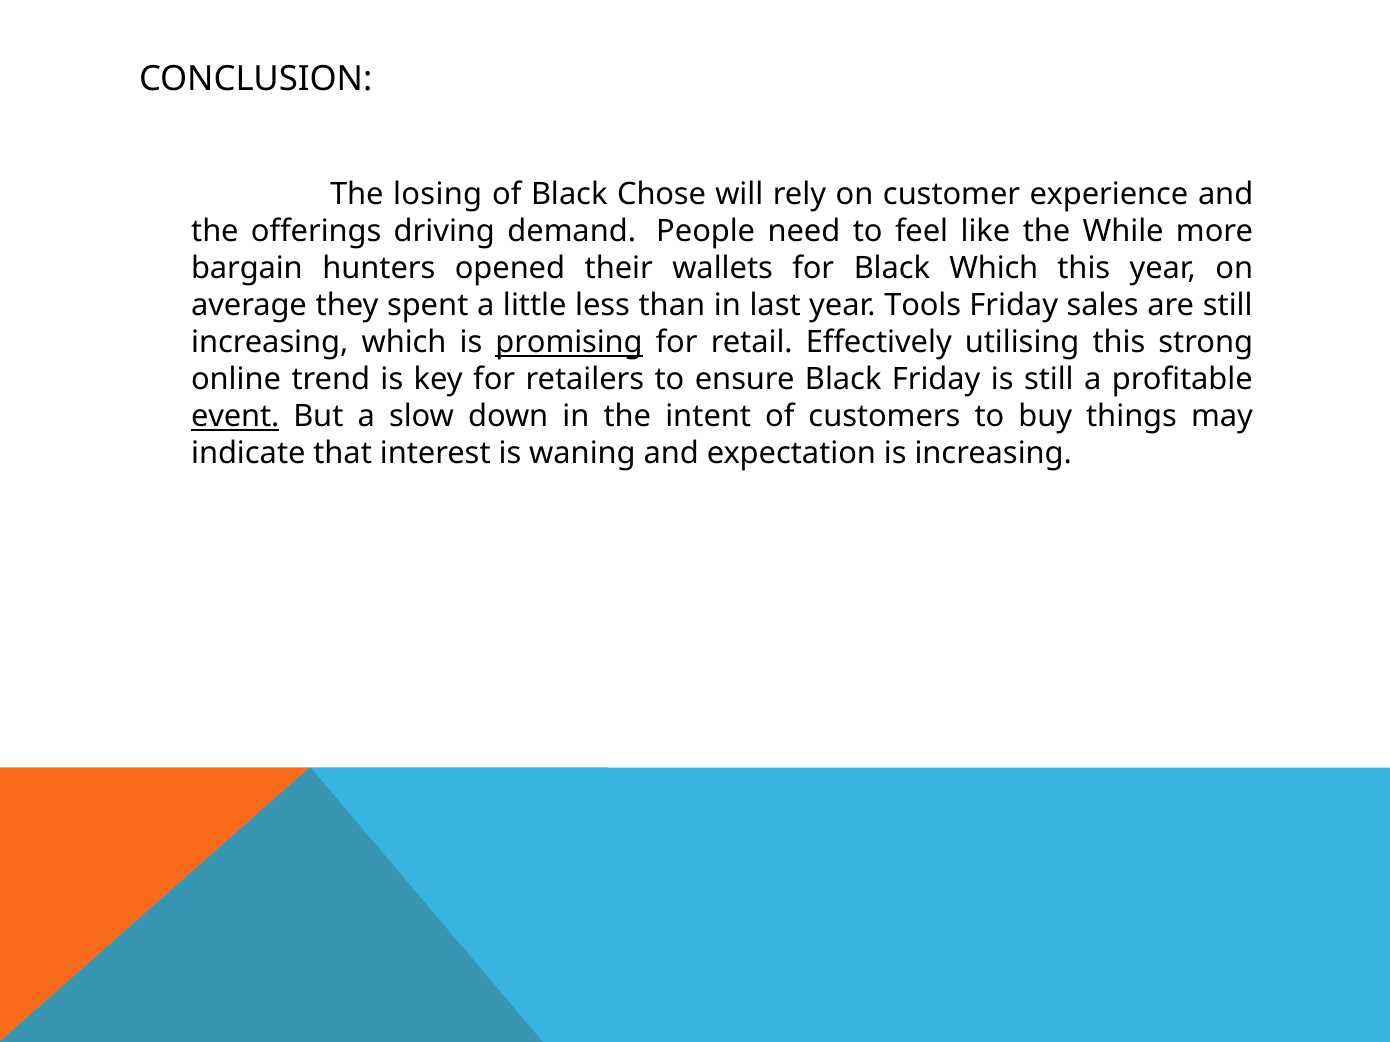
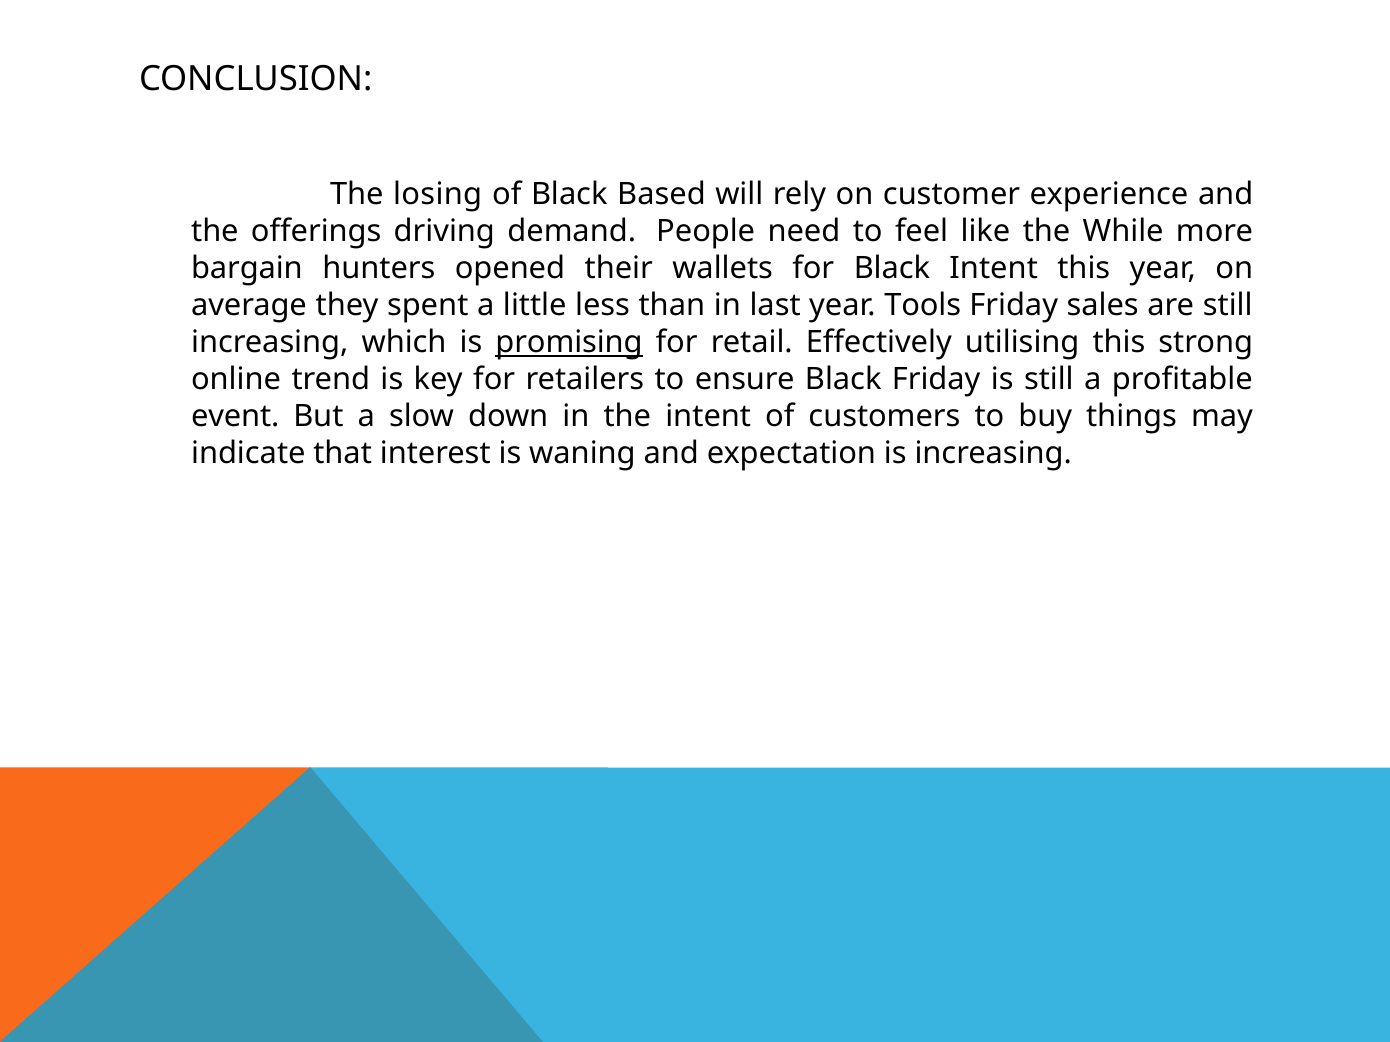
Chose: Chose -> Based
Black Which: Which -> Intent
event underline: present -> none
